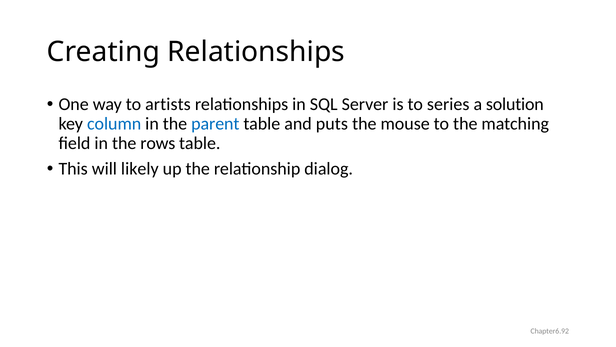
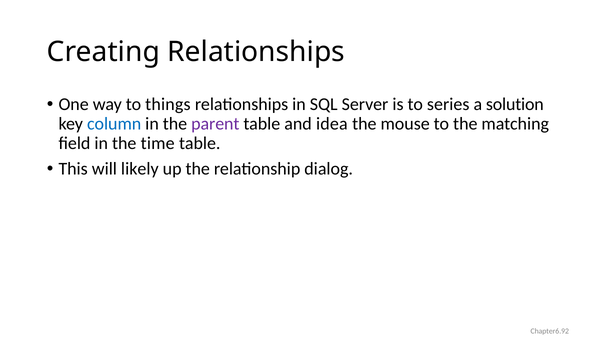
artists: artists -> things
parent colour: blue -> purple
puts: puts -> idea
rows: rows -> time
